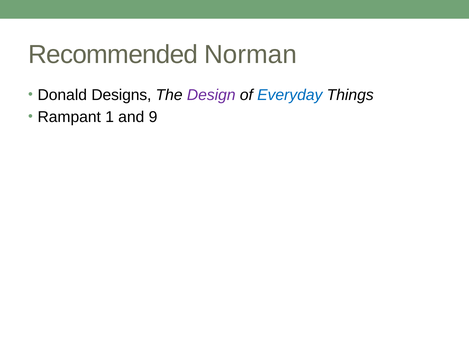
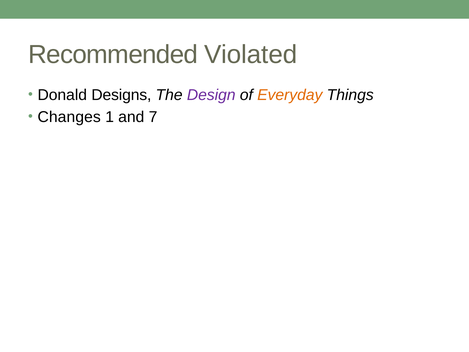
Norman: Norman -> Violated
Everyday colour: blue -> orange
Rampant: Rampant -> Changes
9: 9 -> 7
